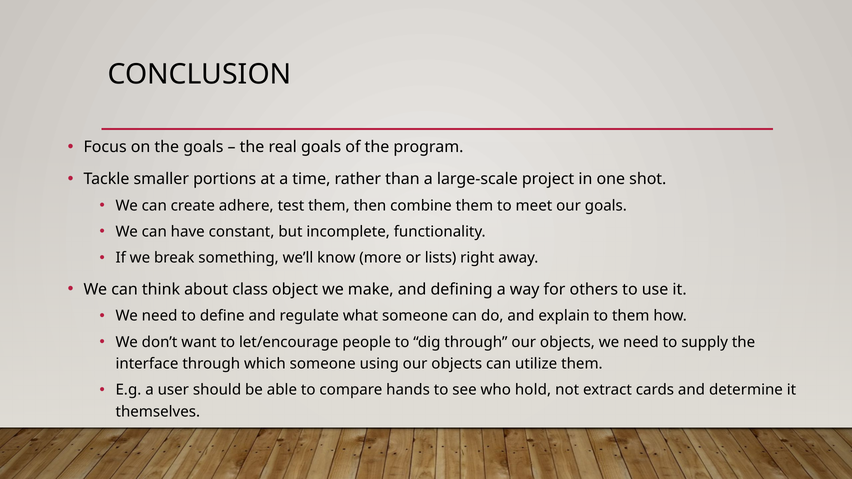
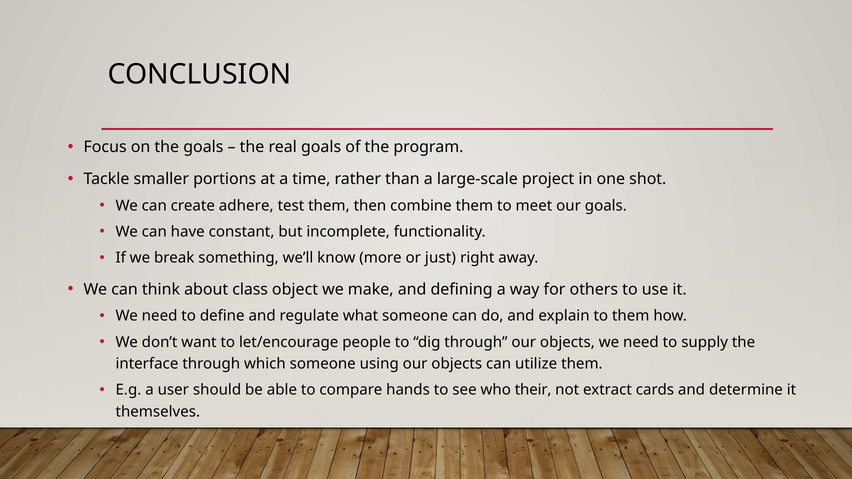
lists: lists -> just
hold: hold -> their
